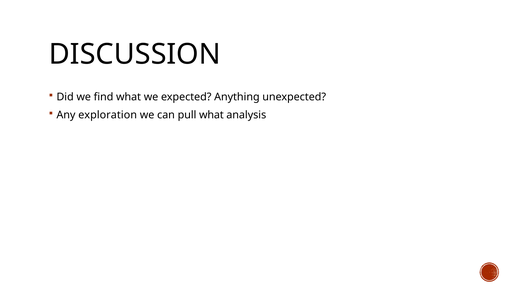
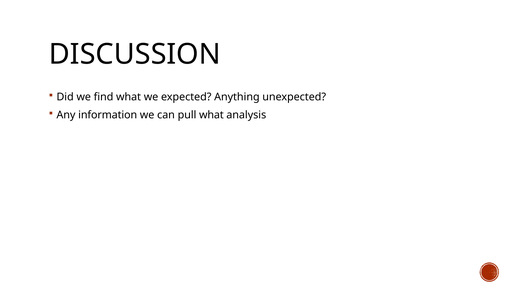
exploration: exploration -> information
